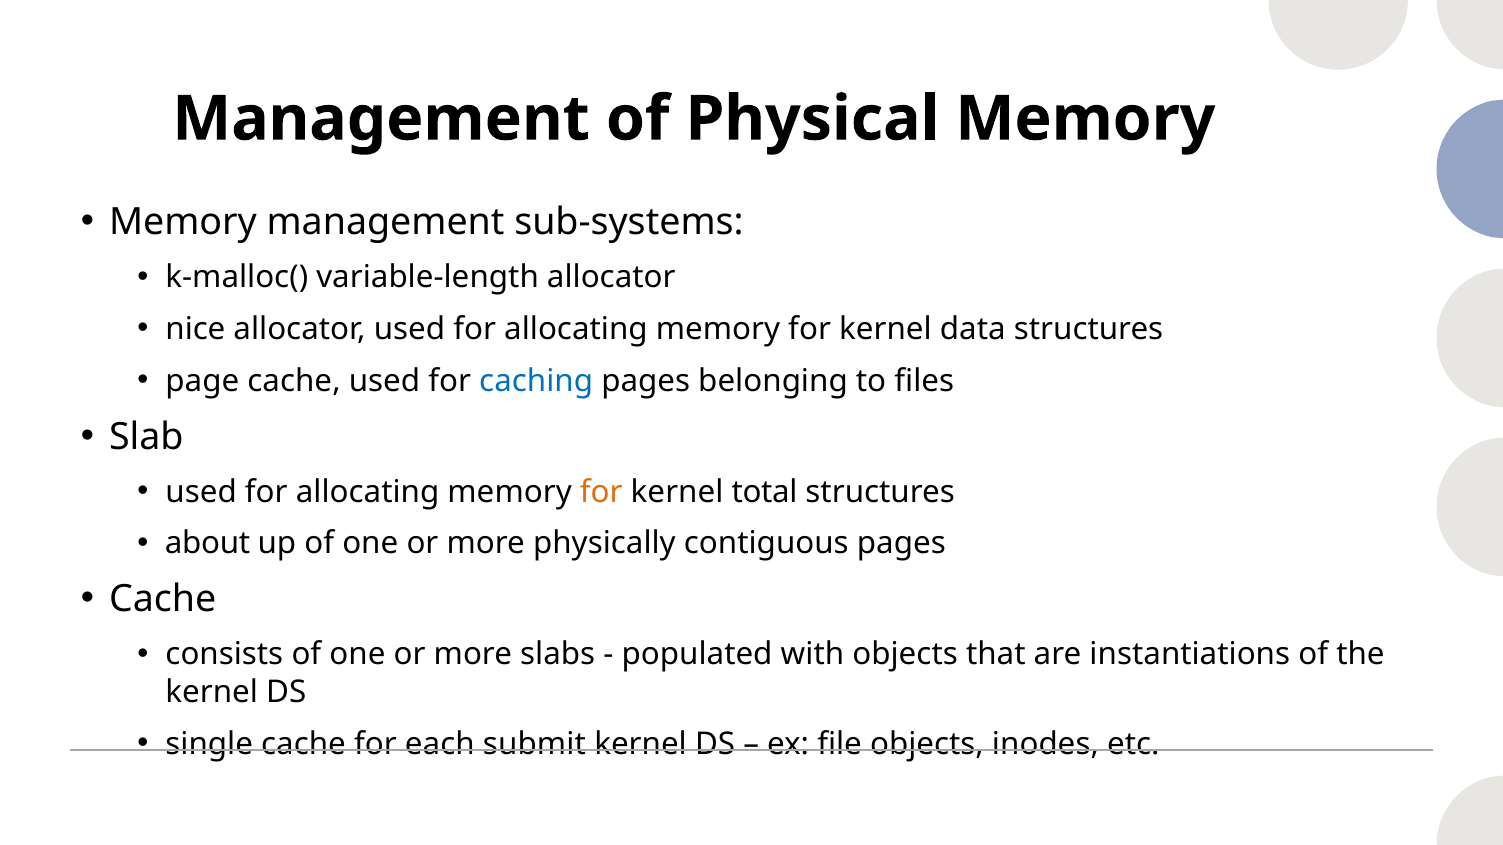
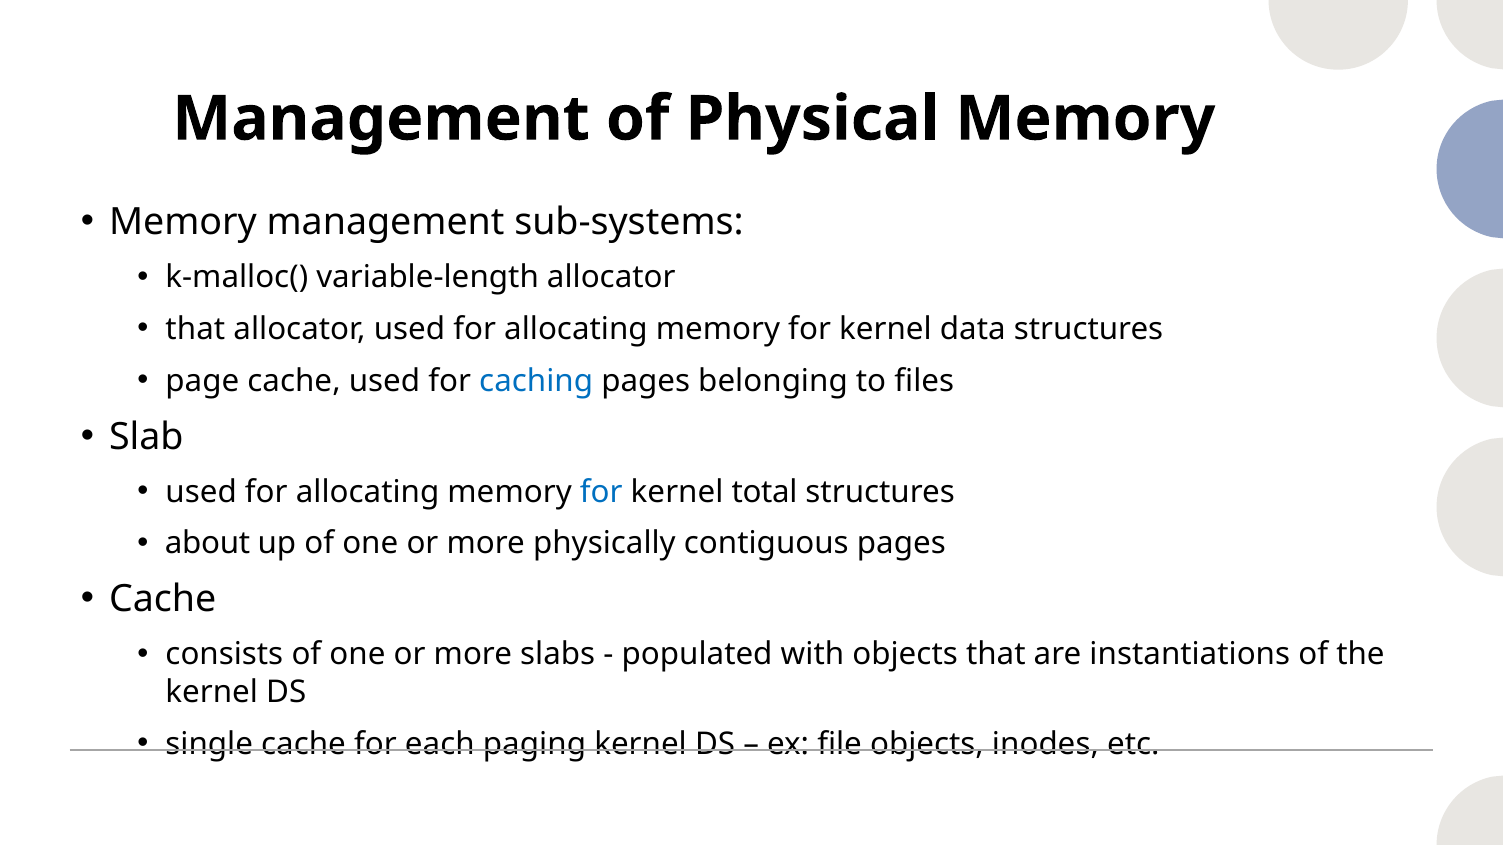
nice at (195, 329): nice -> that
for at (601, 492) colour: orange -> blue
submit: submit -> paging
